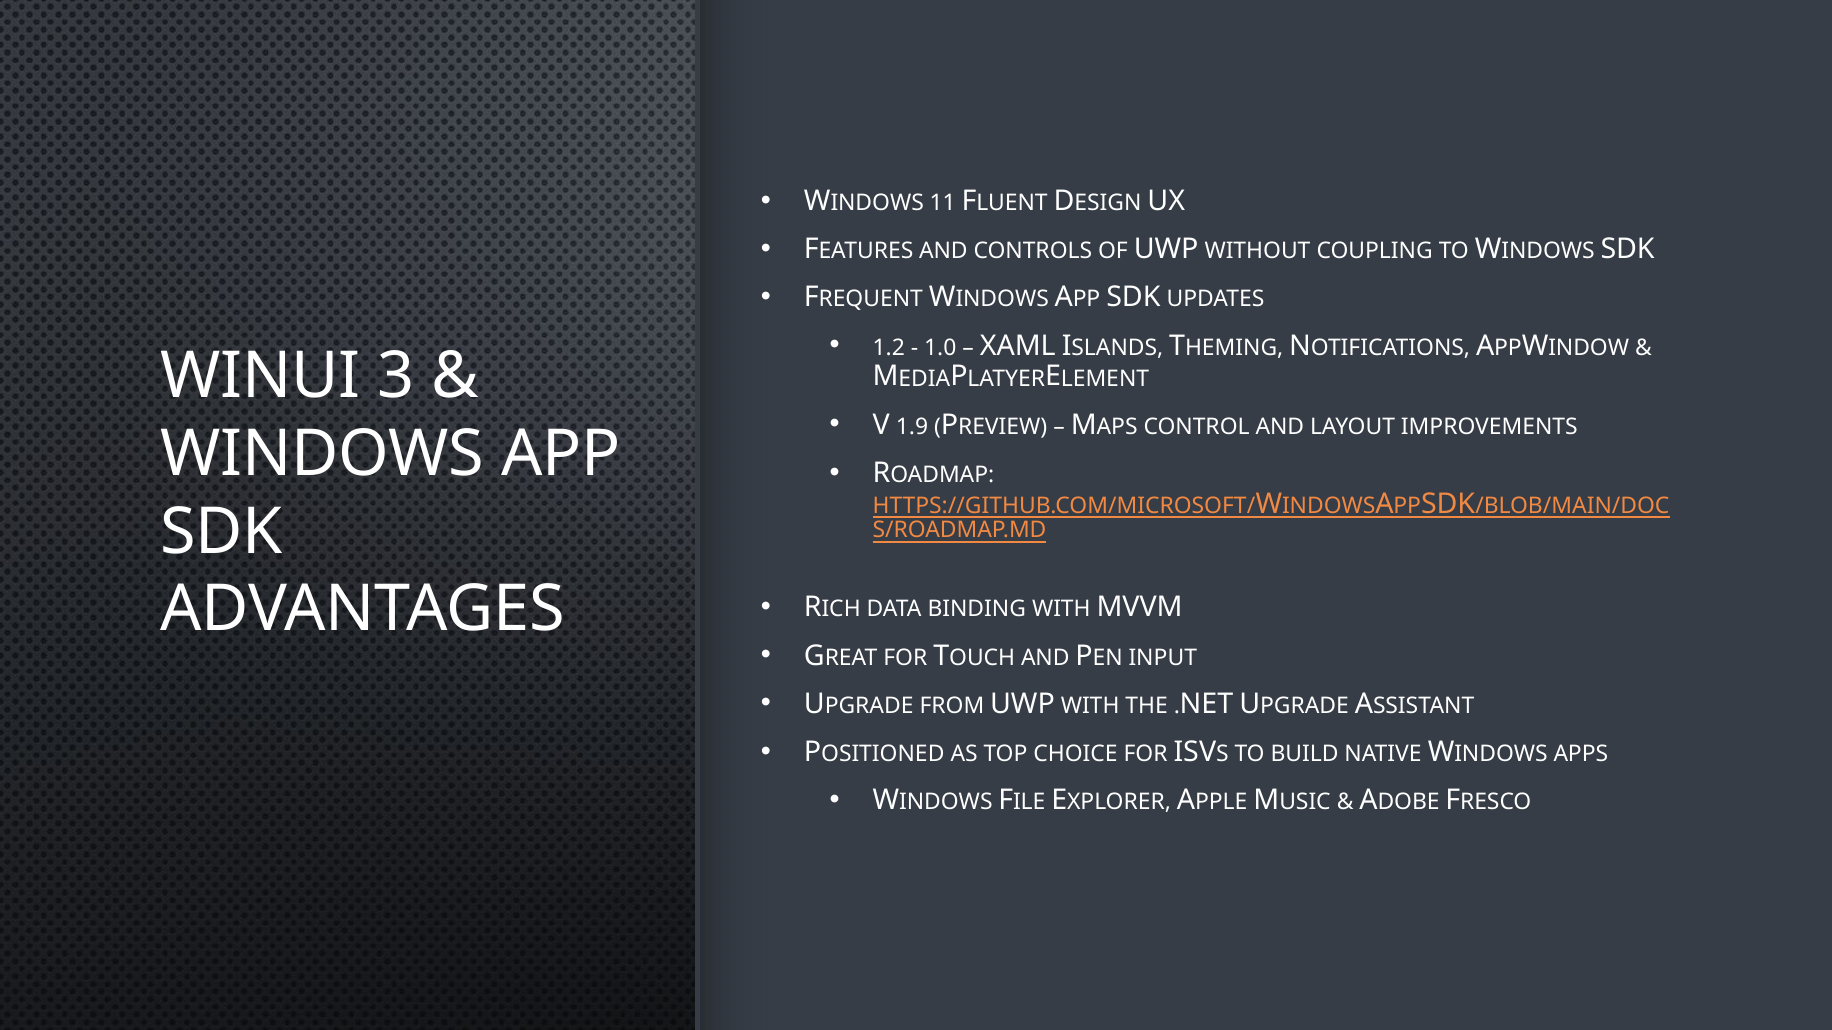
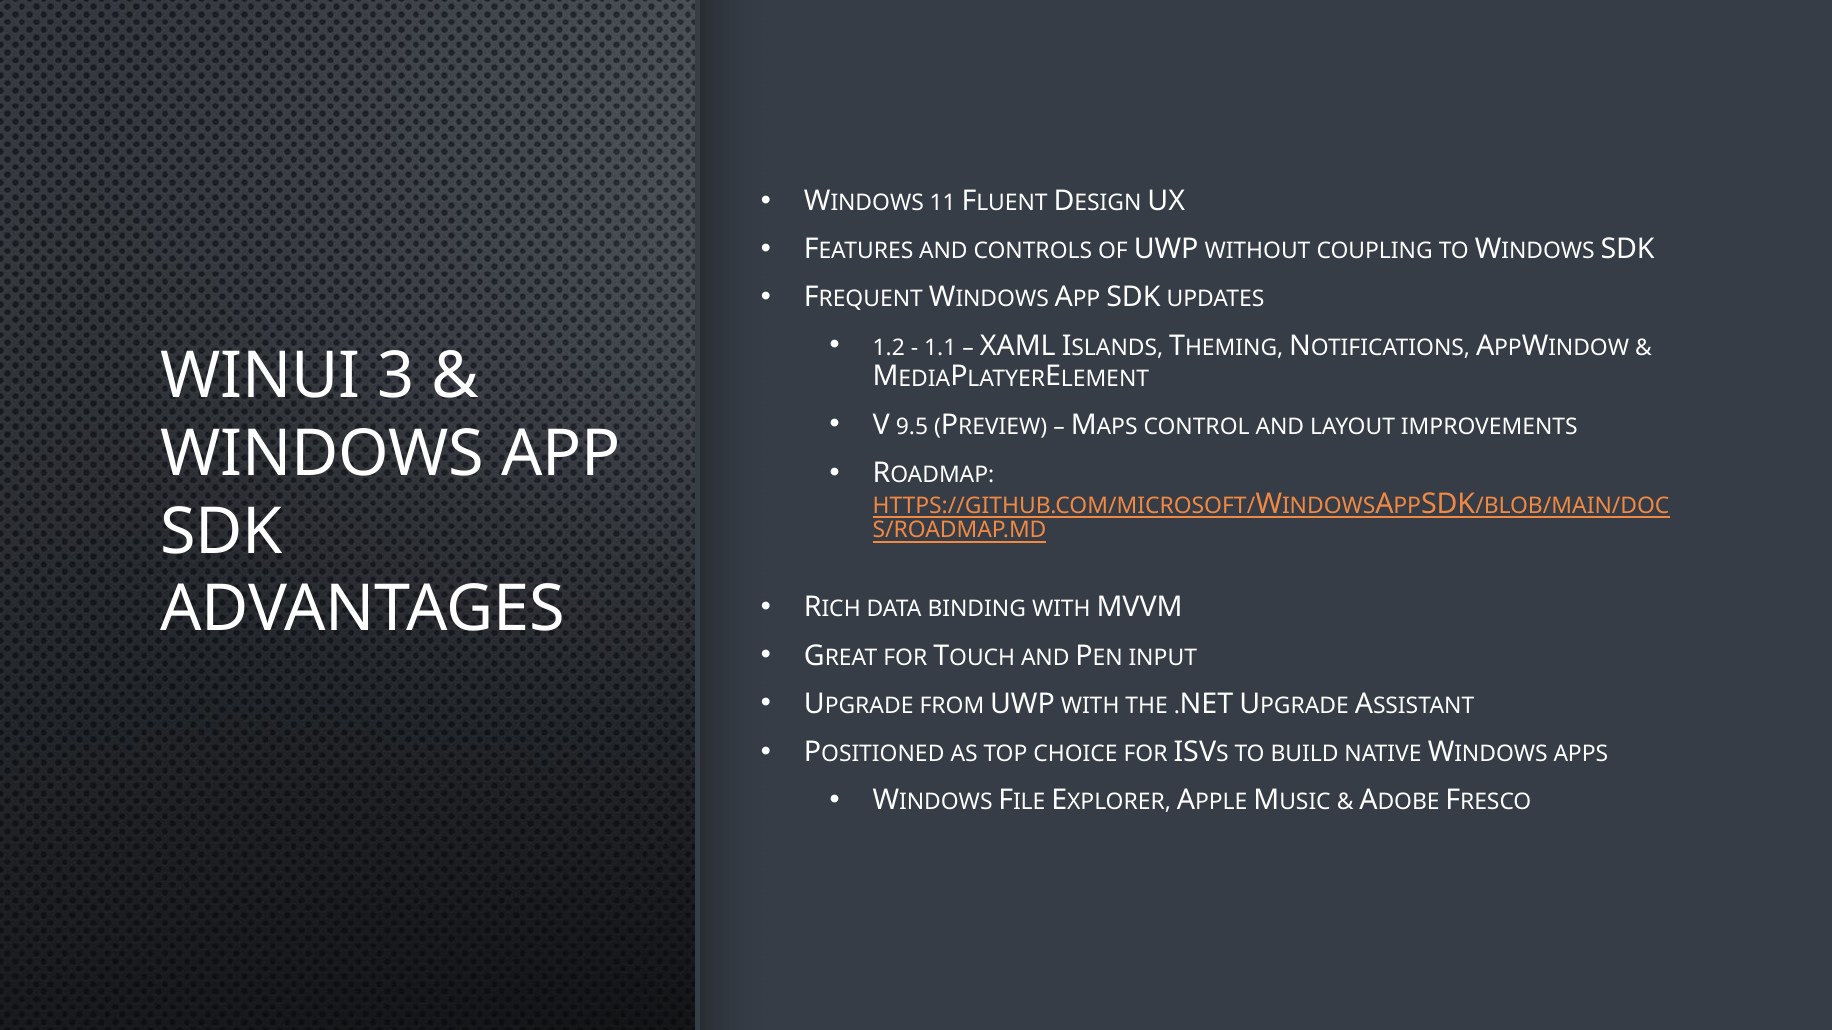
1.0: 1.0 -> 1.1
1.9: 1.9 -> 9.5
